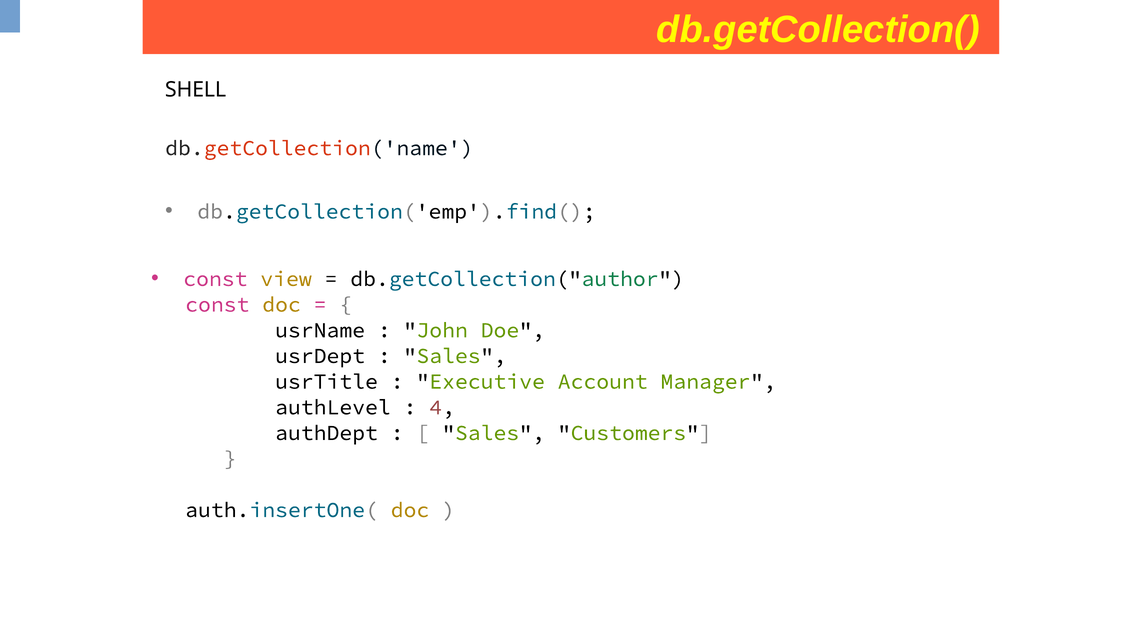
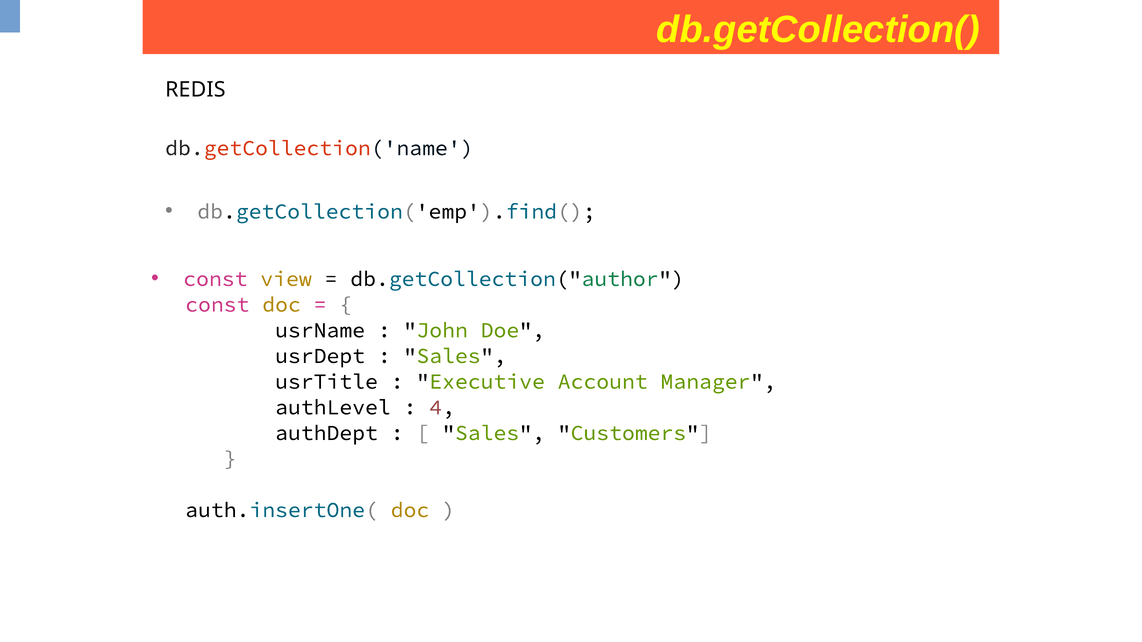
SHELL: SHELL -> REDIS
